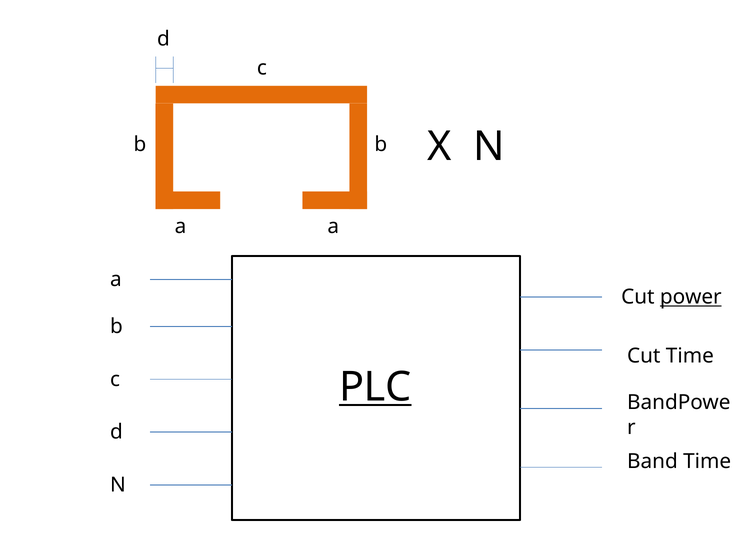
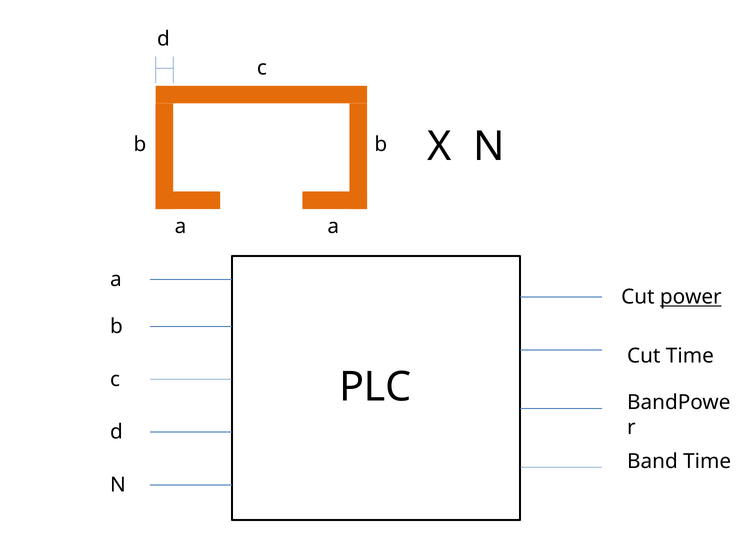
PLC underline: present -> none
